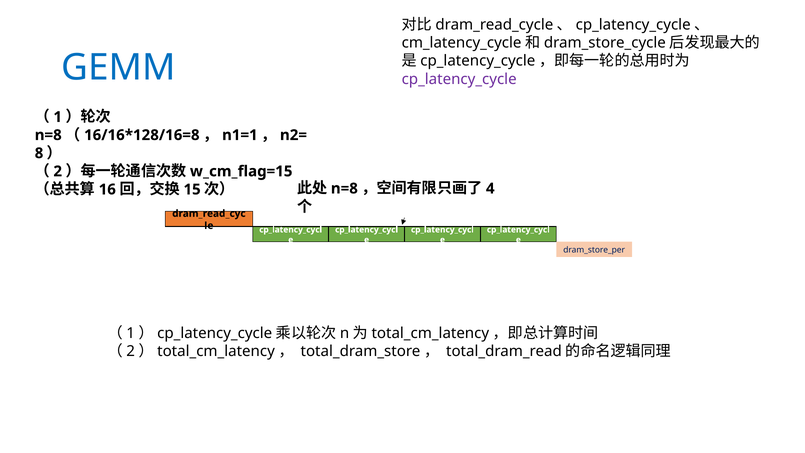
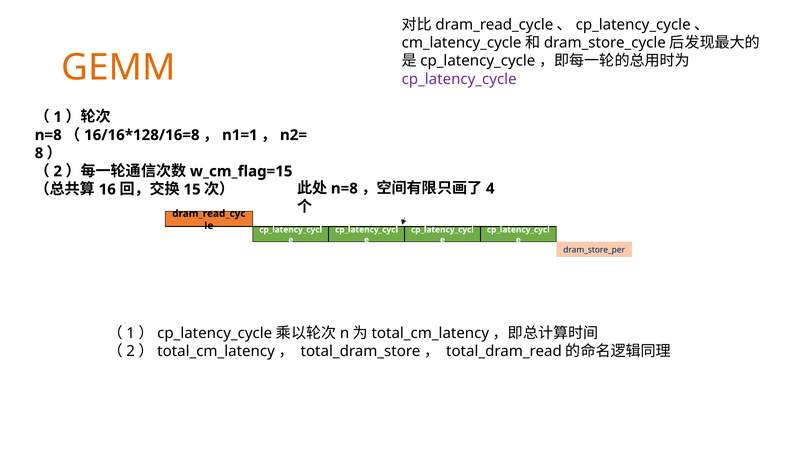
GEMM colour: blue -> orange
